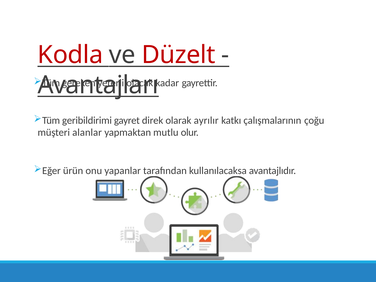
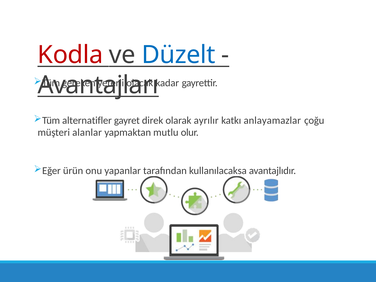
Düzelt colour: red -> blue
geribildirimi: geribildirimi -> alternatifler
çalışmalarının: çalışmalarının -> anlayamazlar
